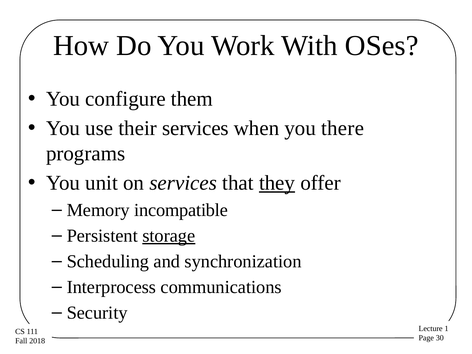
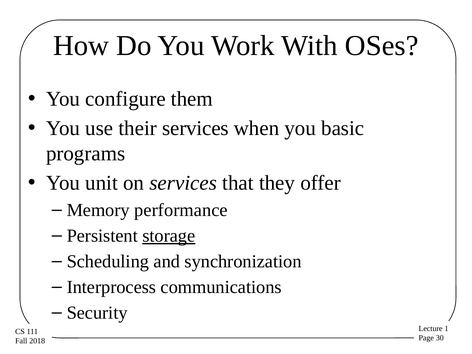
there: there -> basic
they underline: present -> none
incompatible: incompatible -> performance
